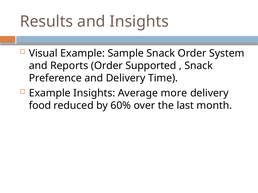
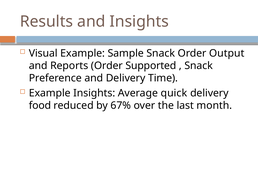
System: System -> Output
more: more -> quick
60%: 60% -> 67%
